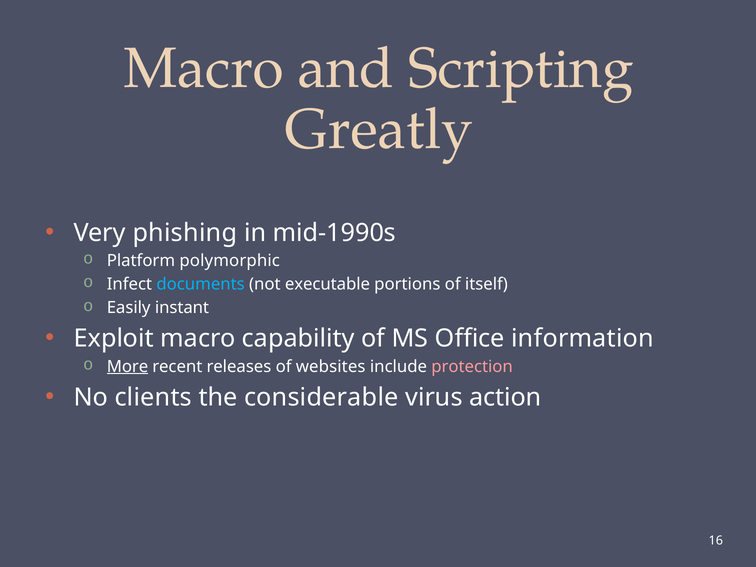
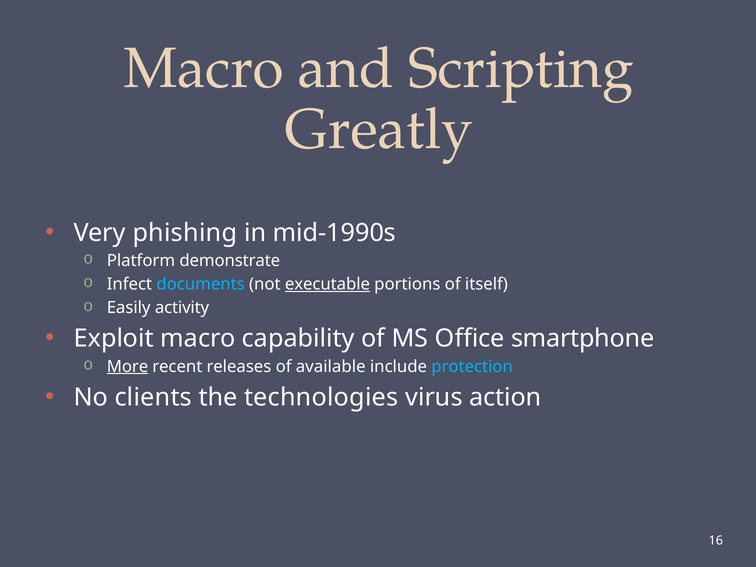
polymorphic: polymorphic -> demonstrate
executable underline: none -> present
instant: instant -> activity
information: information -> smartphone
websites: websites -> available
protection colour: pink -> light blue
considerable: considerable -> technologies
